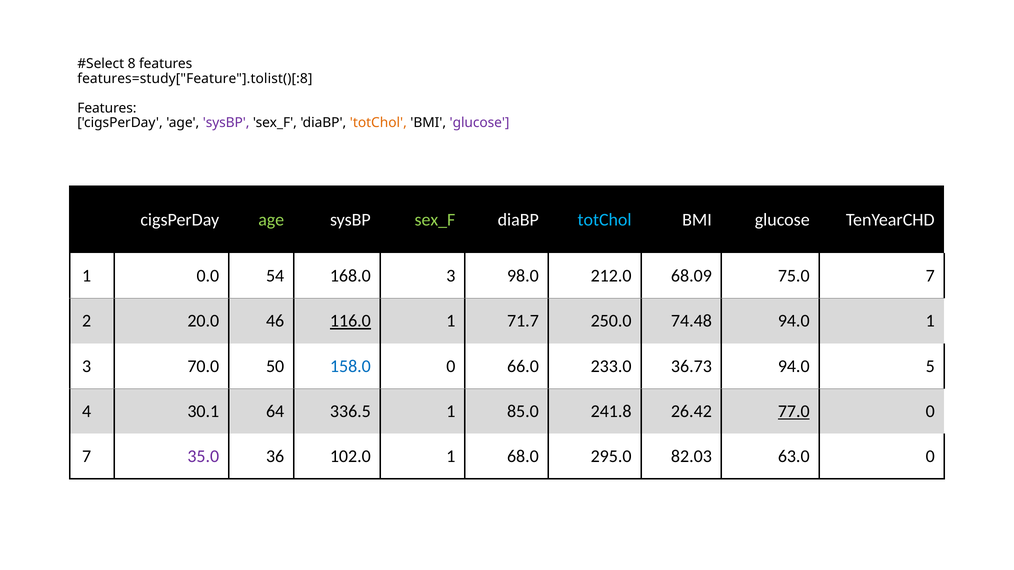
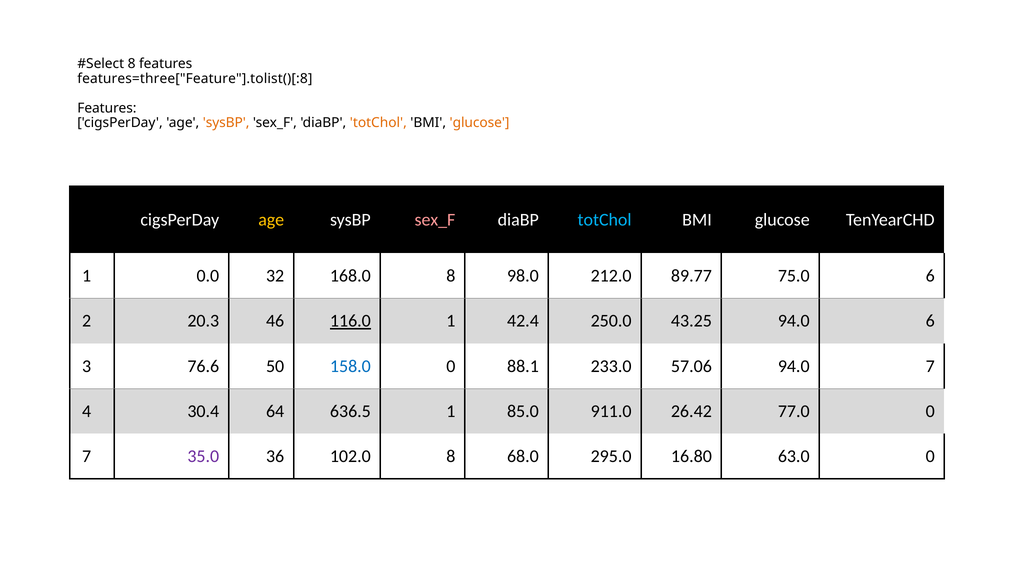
features=study["Feature"].tolist()[:8: features=study["Feature"].tolist()[:8 -> features=three["Feature"].tolist()[:8
sysBP at (226, 123) colour: purple -> orange
glucose at (480, 123) colour: purple -> orange
age at (271, 220) colour: light green -> yellow
sex_F at (435, 220) colour: light green -> pink
54: 54 -> 32
168.0 3: 3 -> 8
68.09: 68.09 -> 89.77
75.0 7: 7 -> 6
20.0: 20.0 -> 20.3
71.7: 71.7 -> 42.4
74.48: 74.48 -> 43.25
94.0 1: 1 -> 6
70.0: 70.0 -> 76.6
66.0: 66.0 -> 88.1
36.73: 36.73 -> 57.06
94.0 5: 5 -> 7
30.1: 30.1 -> 30.4
336.5: 336.5 -> 636.5
241.8: 241.8 -> 911.0
77.0 underline: present -> none
102.0 1: 1 -> 8
82.03: 82.03 -> 16.80
